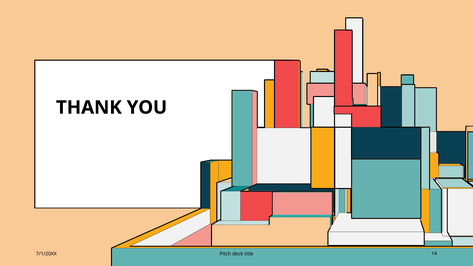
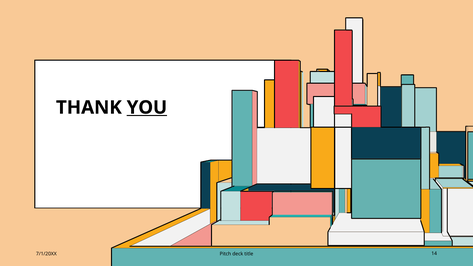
YOU underline: none -> present
